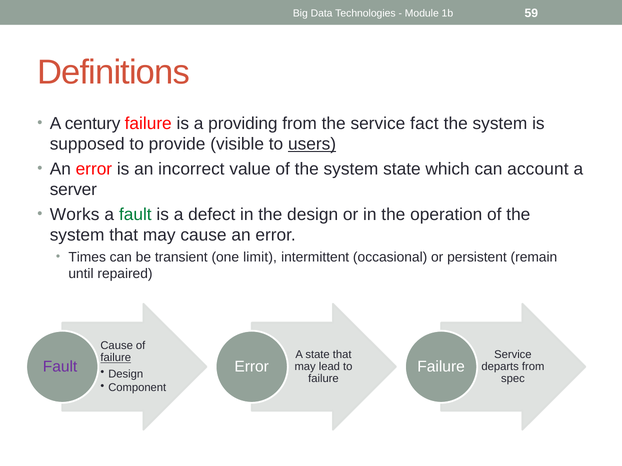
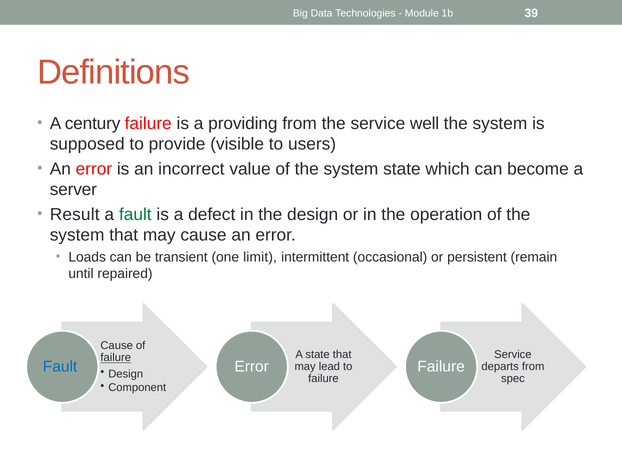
59: 59 -> 39
fact: fact -> well
users underline: present -> none
account: account -> become
Works: Works -> Result
Times: Times -> Loads
Fault at (60, 367) colour: purple -> blue
